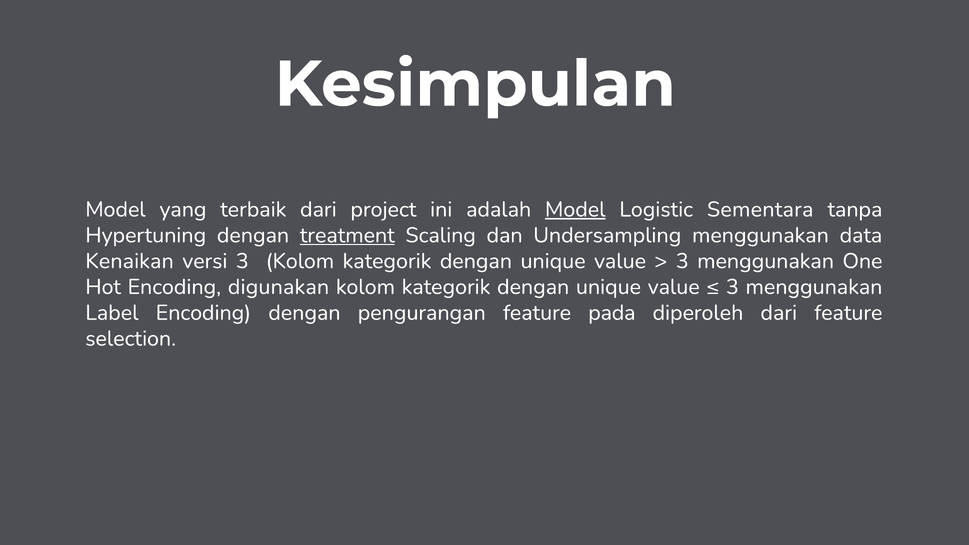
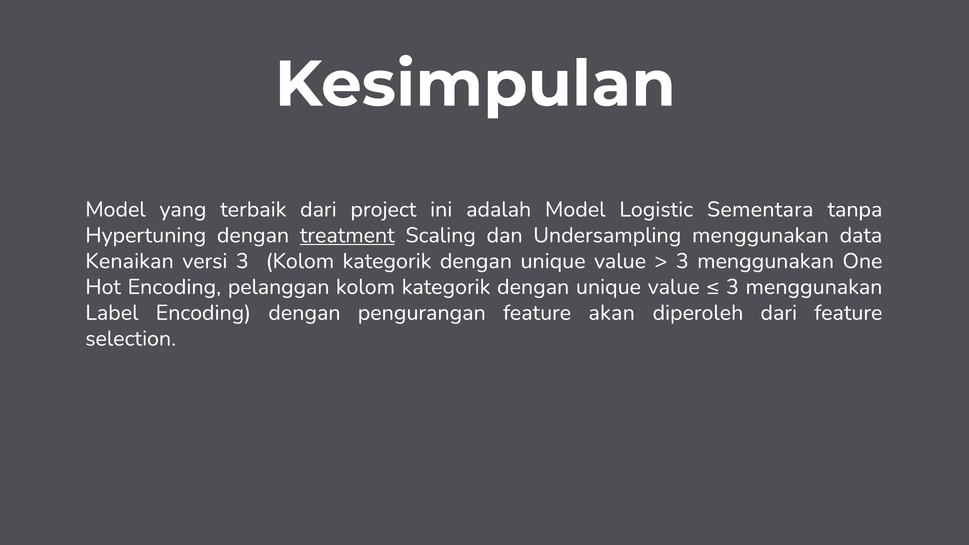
Model at (575, 209) underline: present -> none
digunakan: digunakan -> pelanggan
pada: pada -> akan
